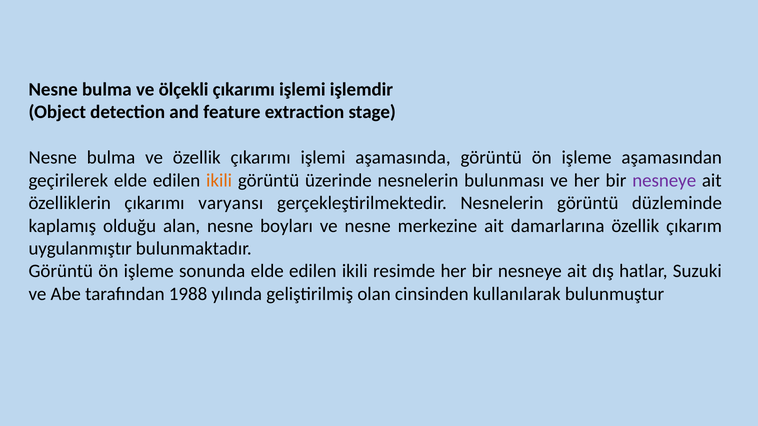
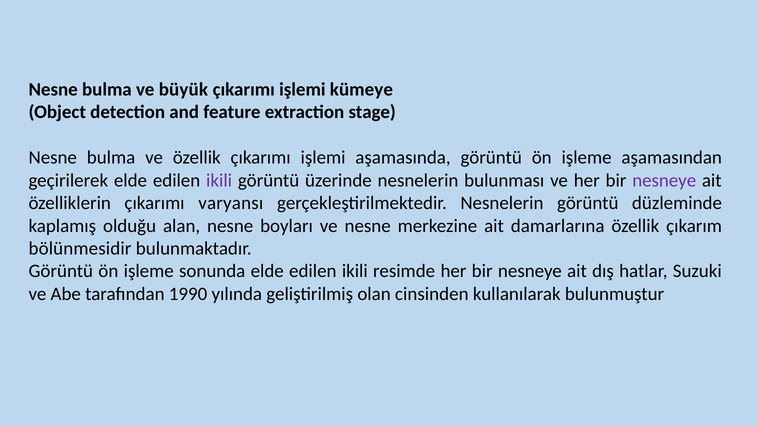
ölçekli: ölçekli -> büyük
işlemdir: işlemdir -> kümeye
ikili at (219, 181) colour: orange -> purple
uygulanmıştır: uygulanmıştır -> bölünmesidir
1988: 1988 -> 1990
